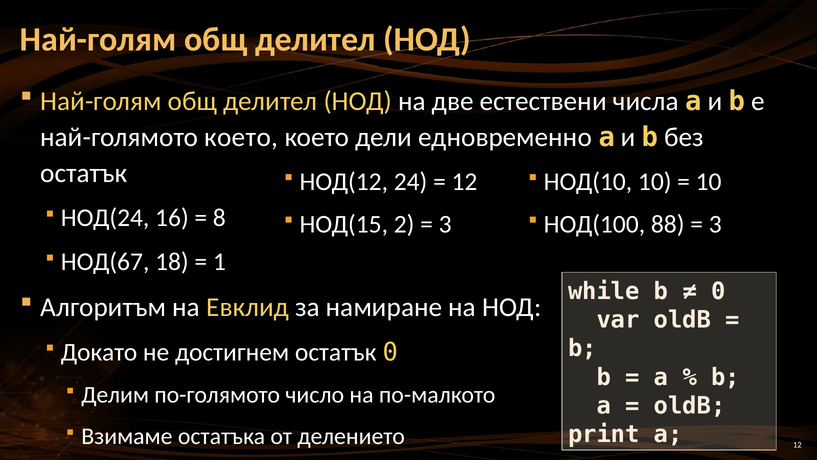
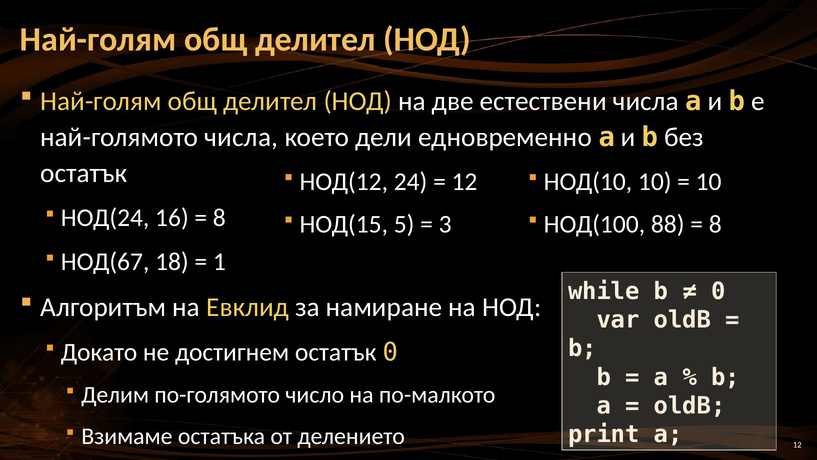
най-голямото което: което -> числа
2: 2 -> 5
3 at (715, 224): 3 -> 8
